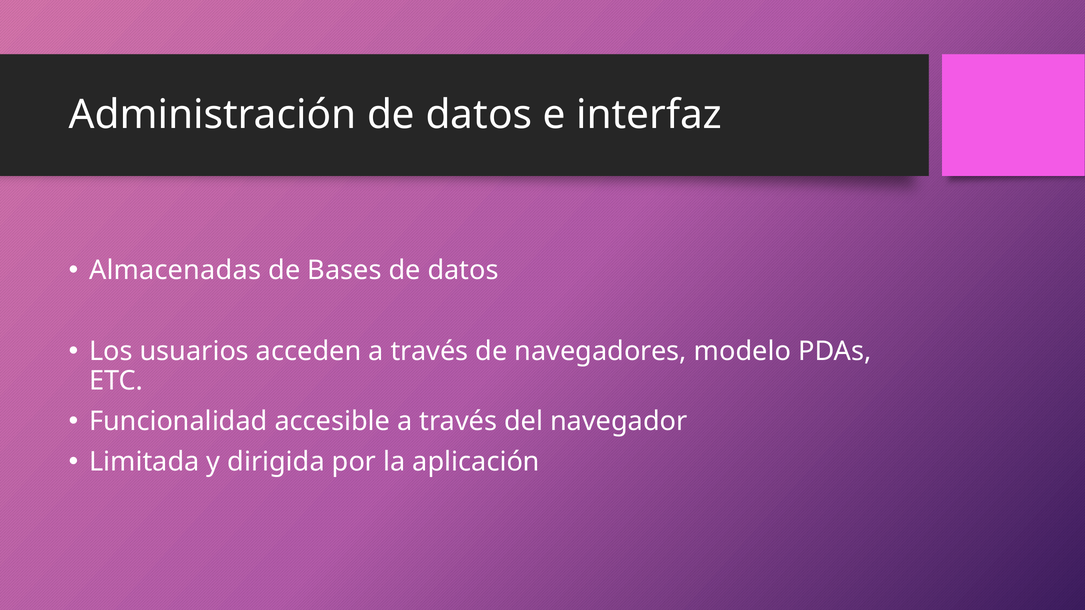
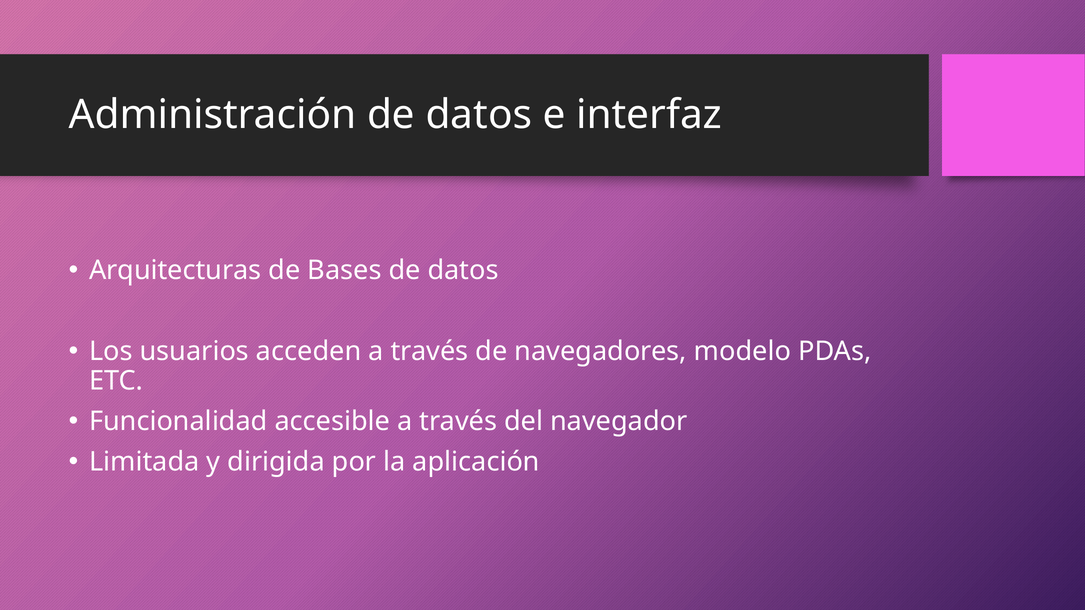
Almacenadas: Almacenadas -> Arquitecturas
